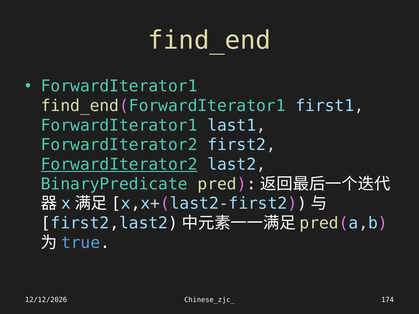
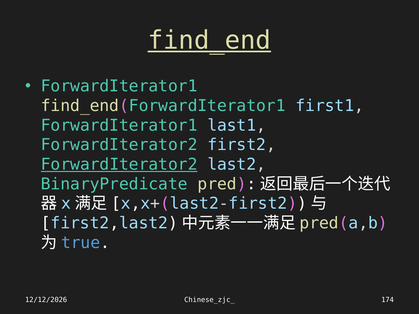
find_end underline: none -> present
